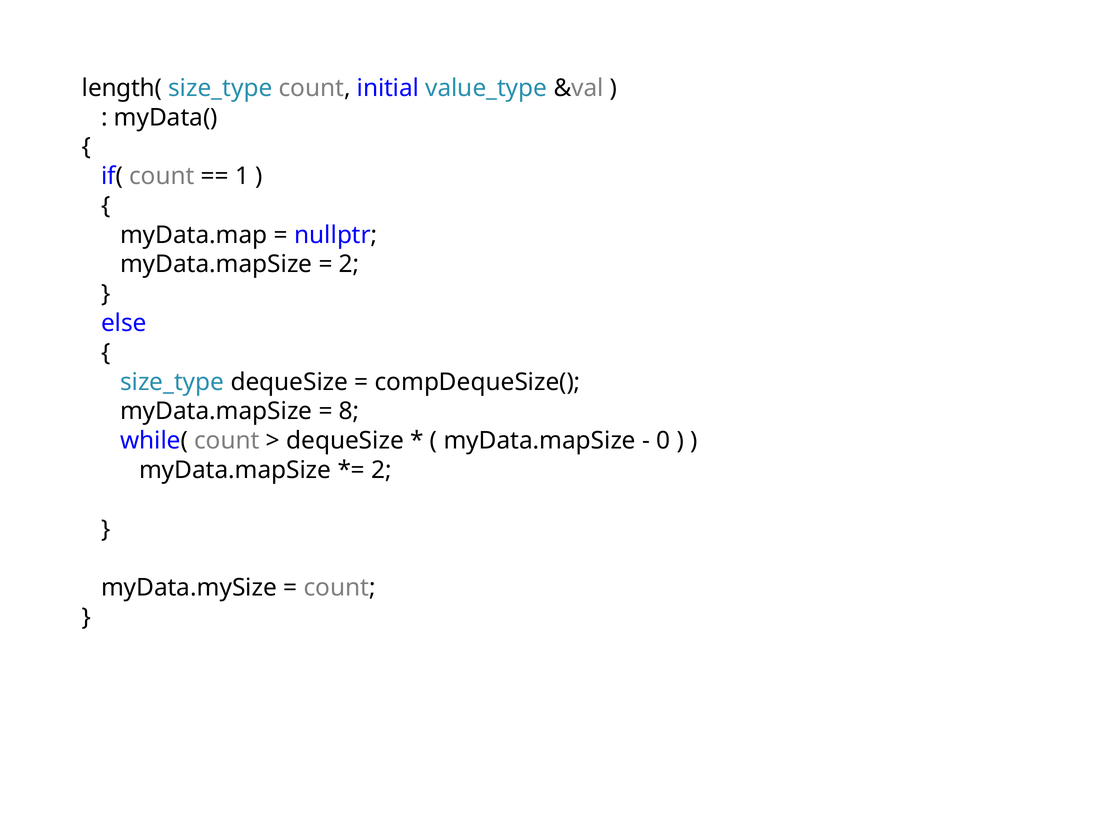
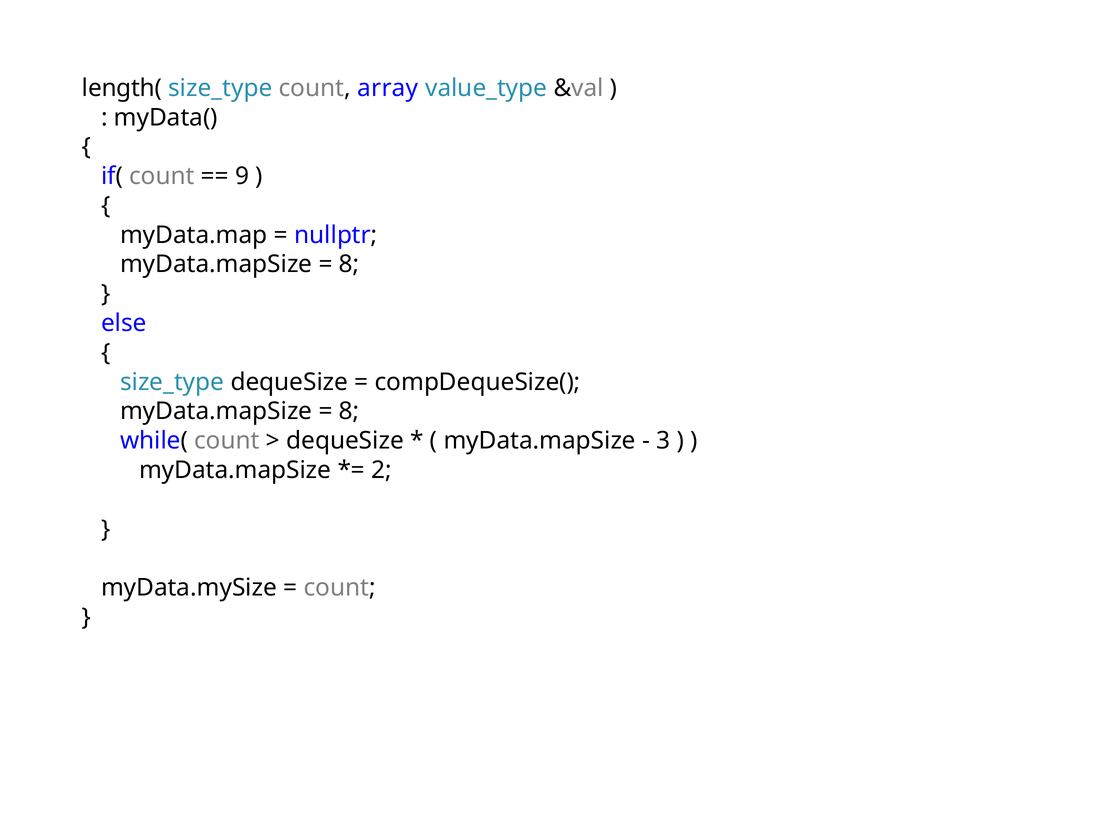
initial: initial -> array
1: 1 -> 9
2 at (349, 264): 2 -> 8
0: 0 -> 3
